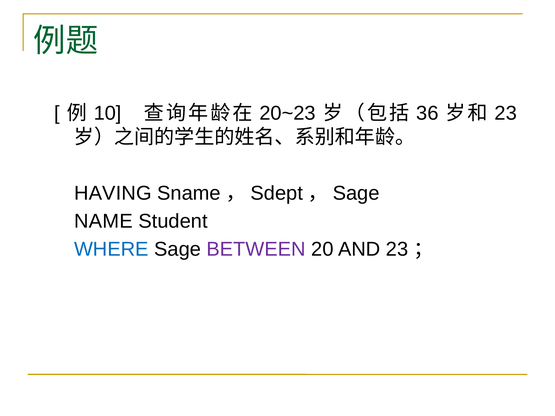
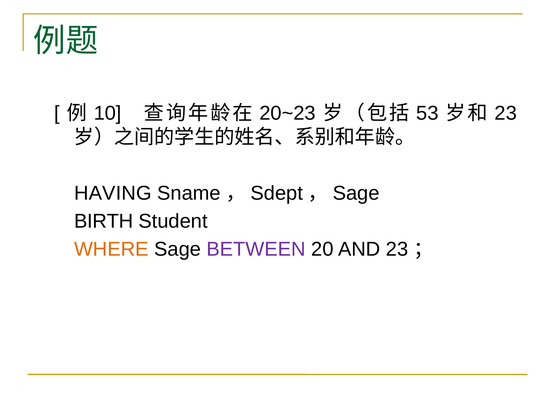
36: 36 -> 53
NAME: NAME -> BIRTH
WHERE colour: blue -> orange
